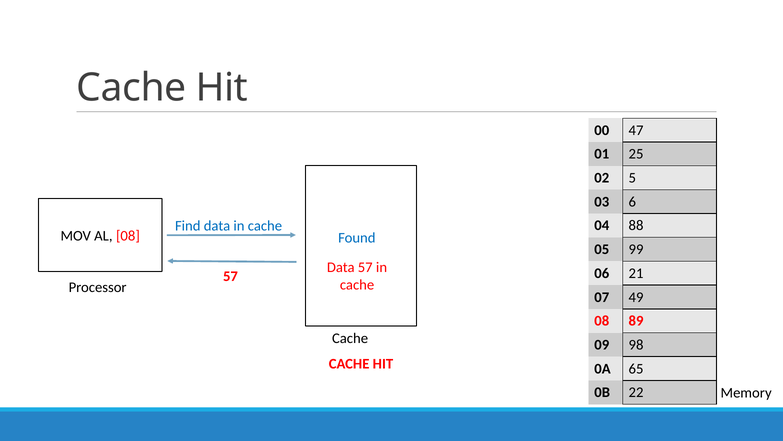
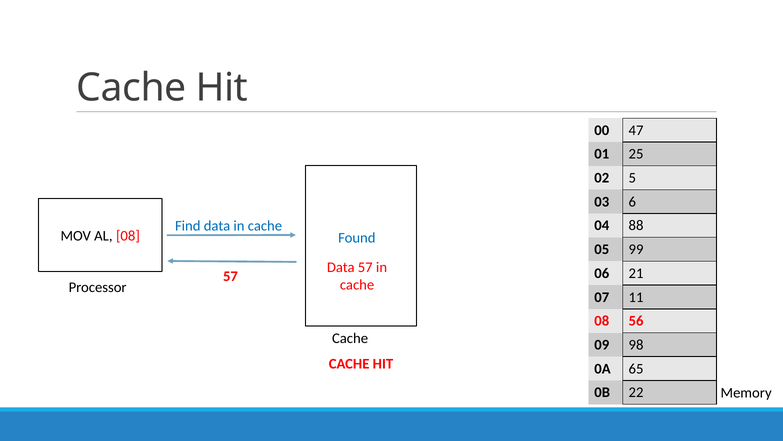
49: 49 -> 11
89: 89 -> 56
